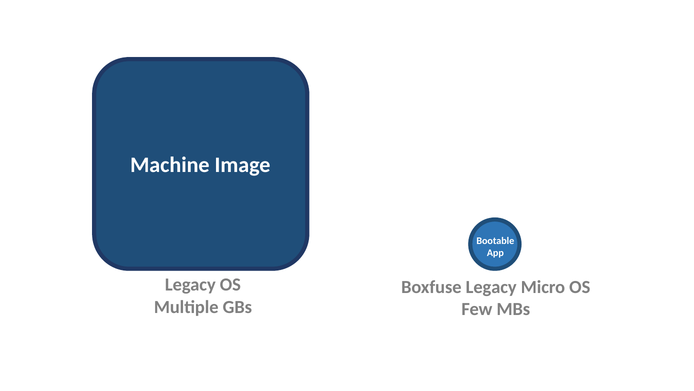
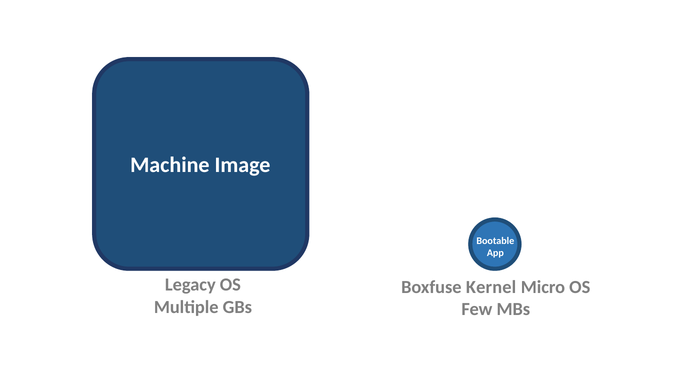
Boxfuse Legacy: Legacy -> Kernel
